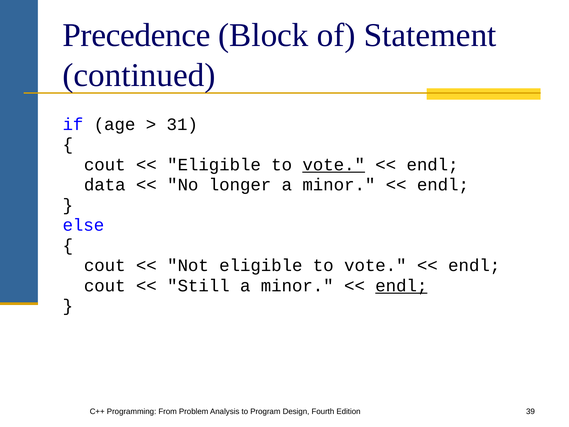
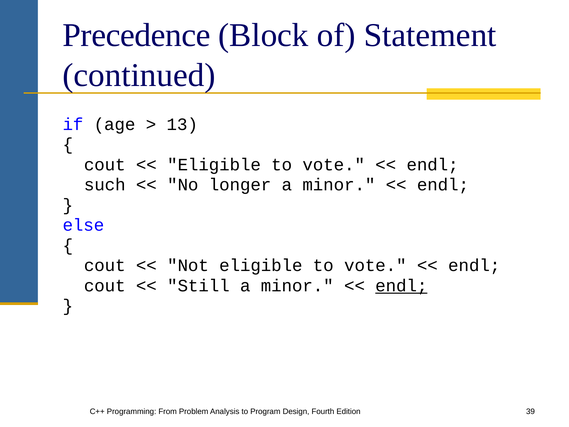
31: 31 -> 13
vote at (334, 165) underline: present -> none
data: data -> such
